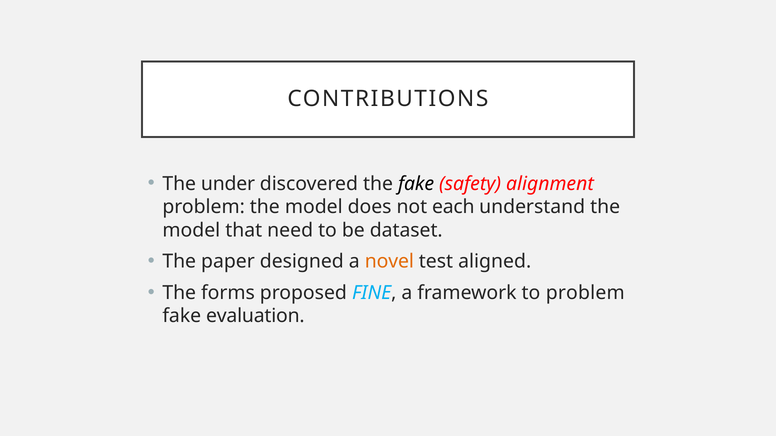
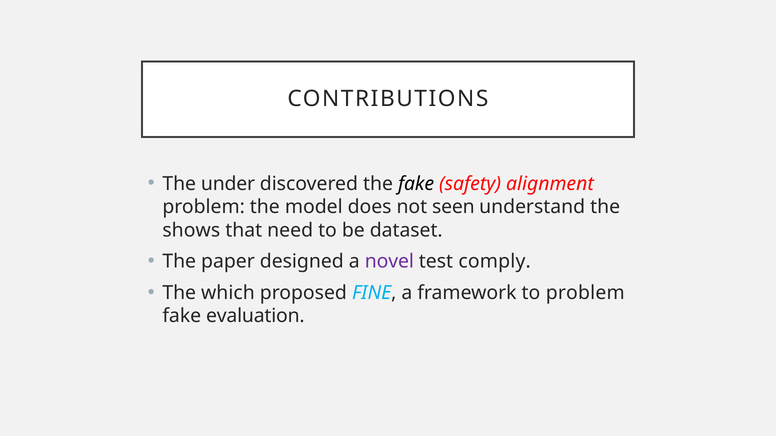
each: each -> seen
model at (191, 230): model -> shows
novel colour: orange -> purple
aligned: aligned -> comply
forms: forms -> which
